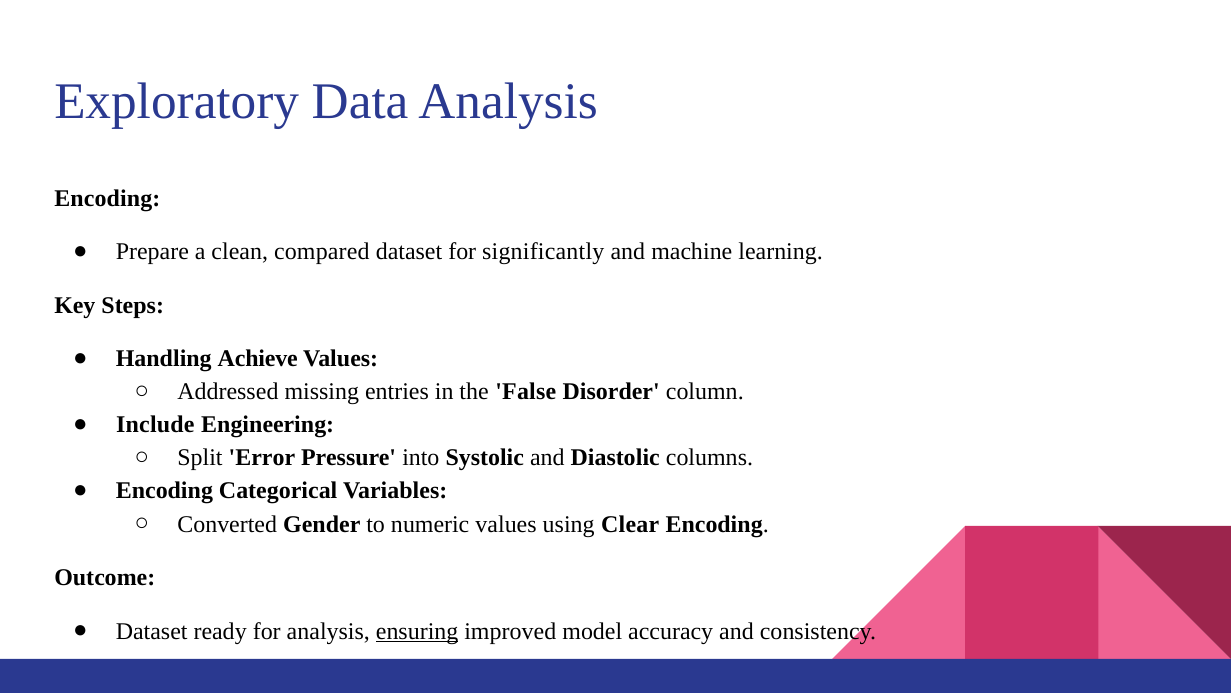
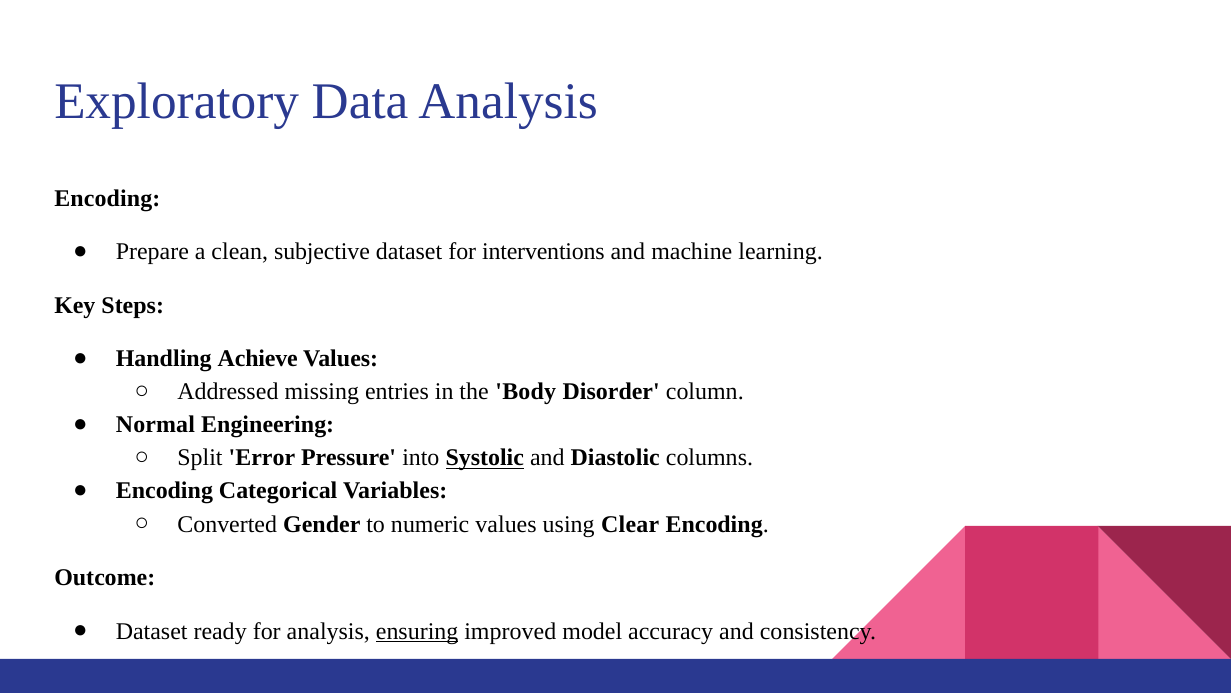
compared: compared -> subjective
significantly: significantly -> interventions
False: False -> Body
Include: Include -> Normal
Systolic underline: none -> present
